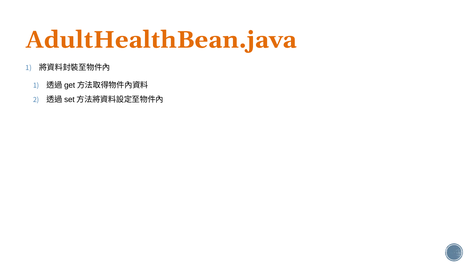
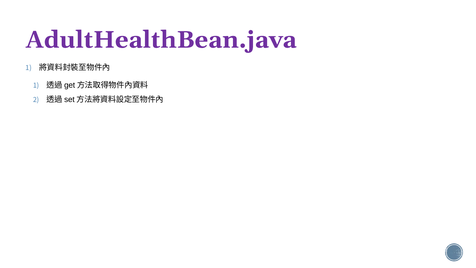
AdultHealthBean.java colour: orange -> purple
